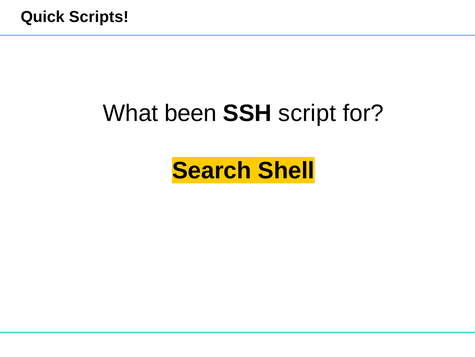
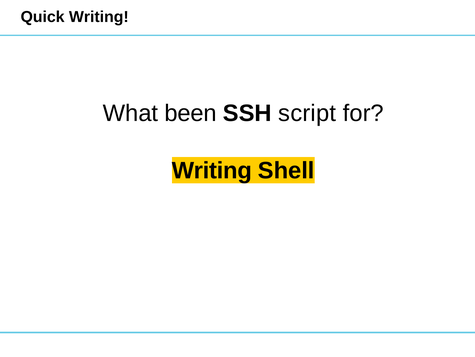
Quick Scripts: Scripts -> Writing
Search at (212, 170): Search -> Writing
